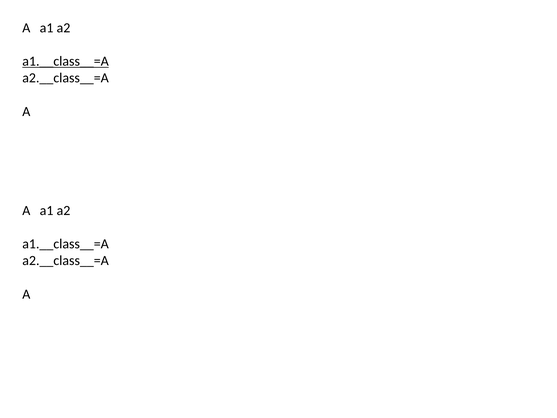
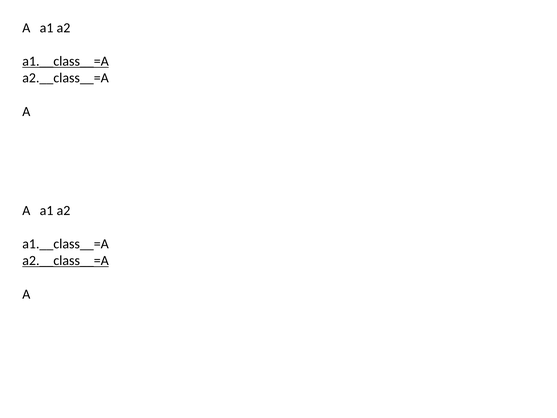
a2.__class__=A at (66, 260) underline: none -> present
